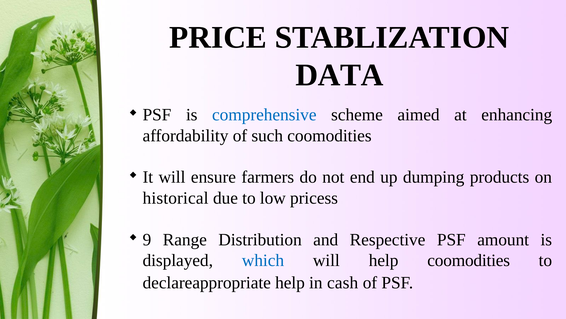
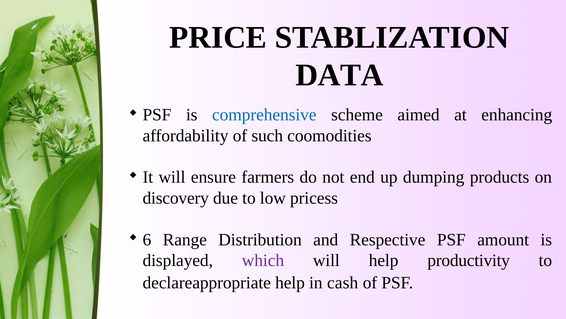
historical: historical -> discovery
9: 9 -> 6
which colour: blue -> purple
help coomodities: coomodities -> productivity
